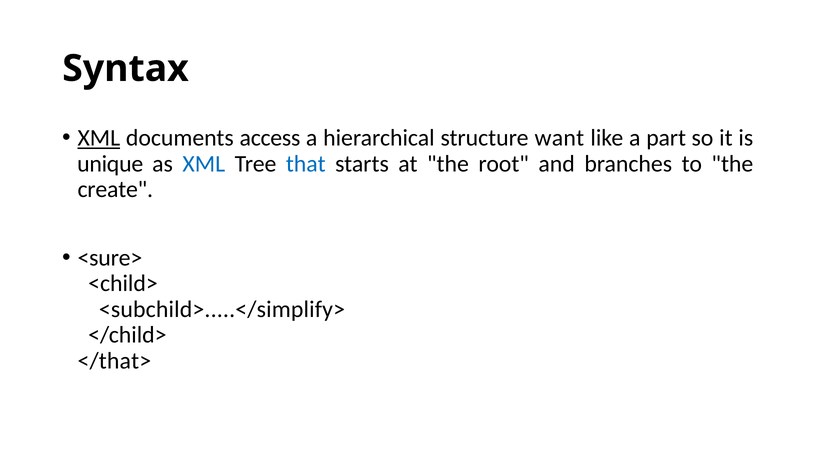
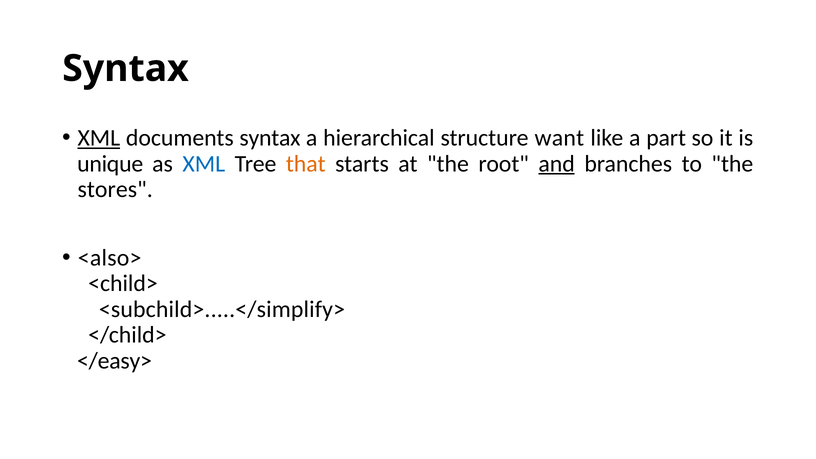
documents access: access -> syntax
that colour: blue -> orange
and underline: none -> present
create: create -> stores
<sure>: <sure> -> <also>
</that>: </that> -> </easy>
